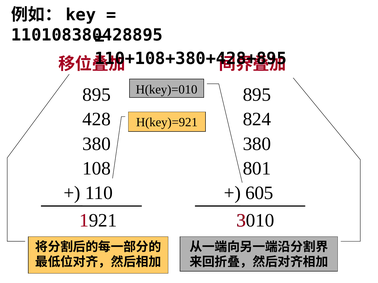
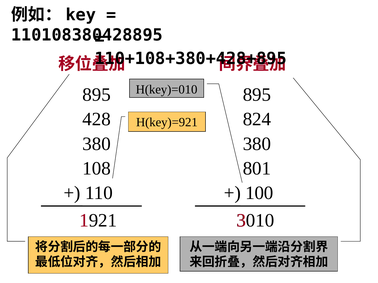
605: 605 -> 100
